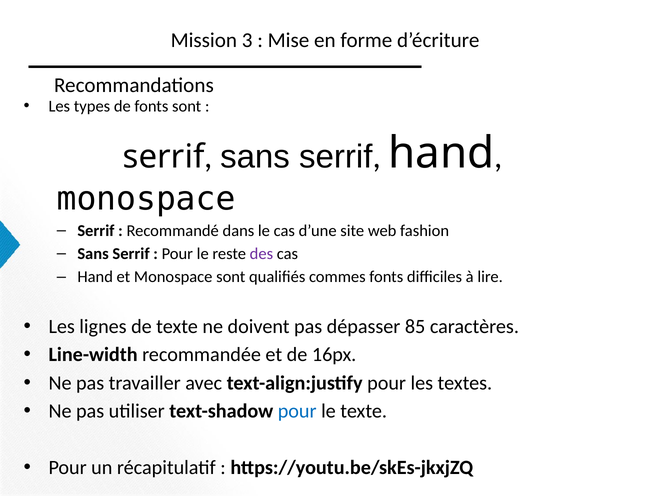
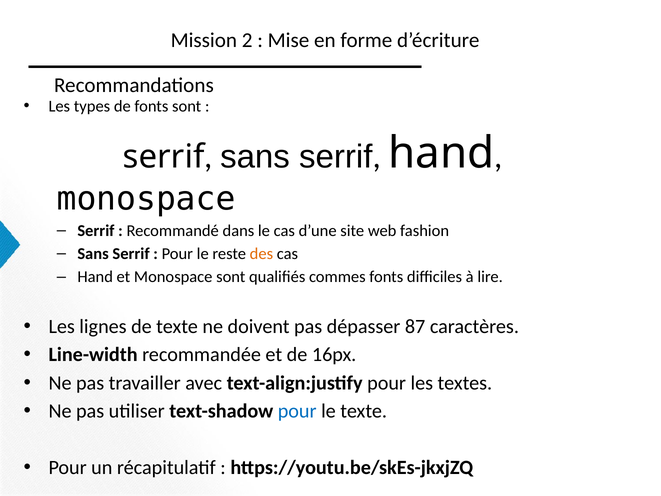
3: 3 -> 2
des colour: purple -> orange
85: 85 -> 87
